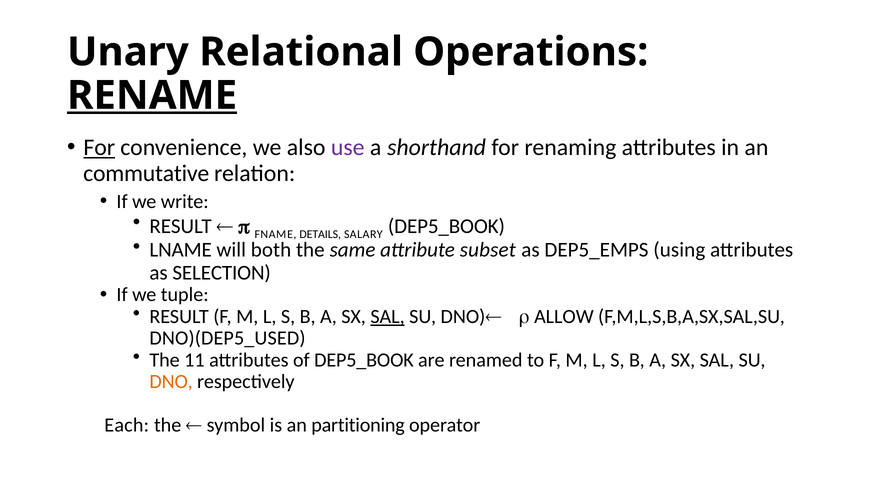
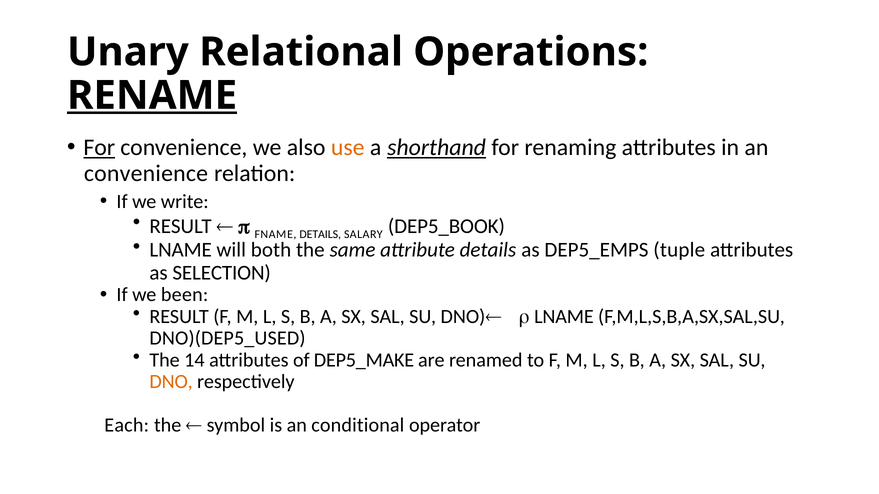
use colour: purple -> orange
shorthand underline: none -> present
commutative at (146, 173): commutative -> convenience
attribute subset: subset -> details
using: using -> tuple
tuple: tuple -> been
SAL at (388, 317) underline: present -> none
ALLOW at (564, 317): ALLOW -> LNAME
11: 11 -> 14
of DEP5_BOOK: DEP5_BOOK -> DEP5_MAKE
partitioning: partitioning -> conditional
